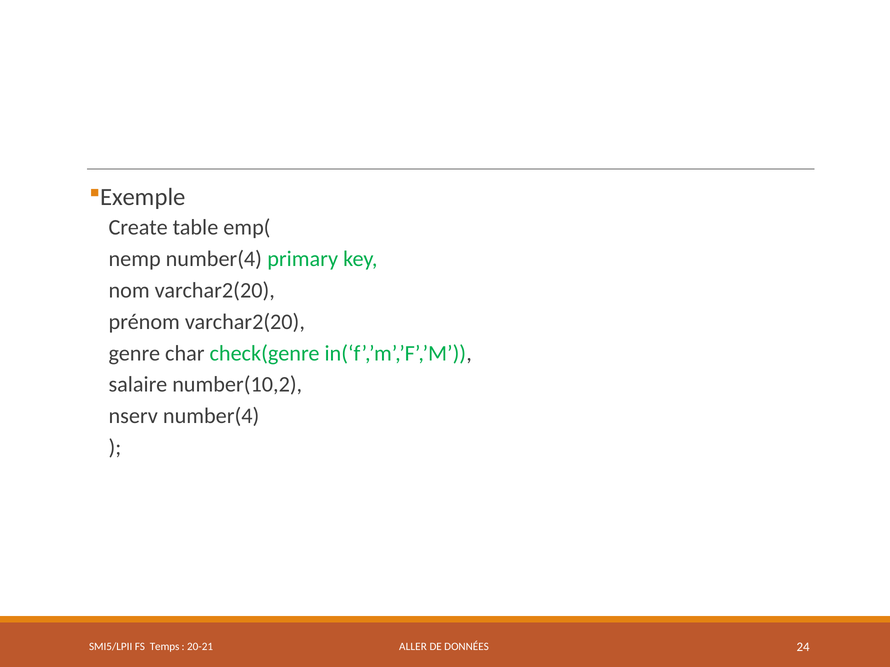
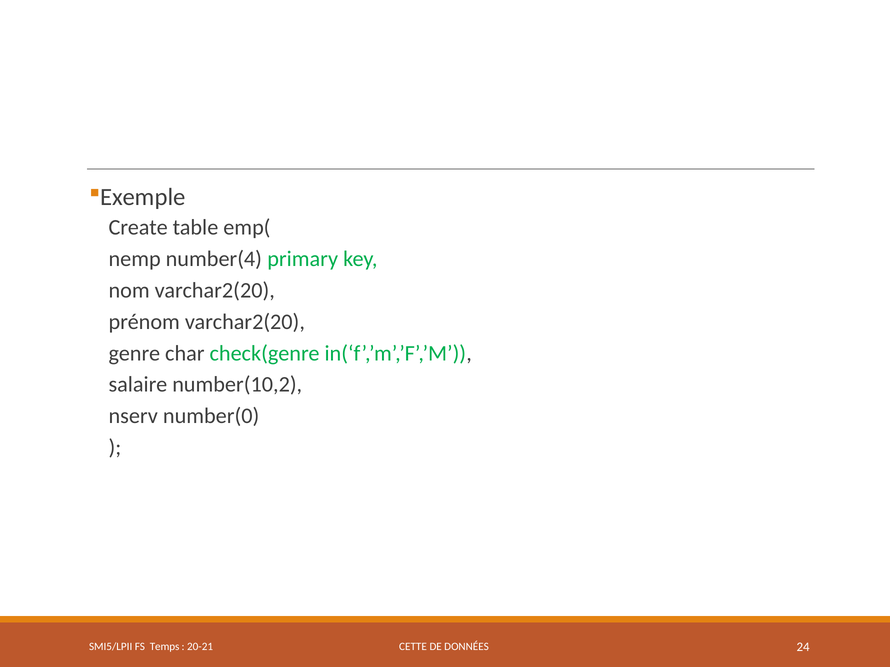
nserv number(4: number(4 -> number(0
ALLER: ALLER -> CETTE
